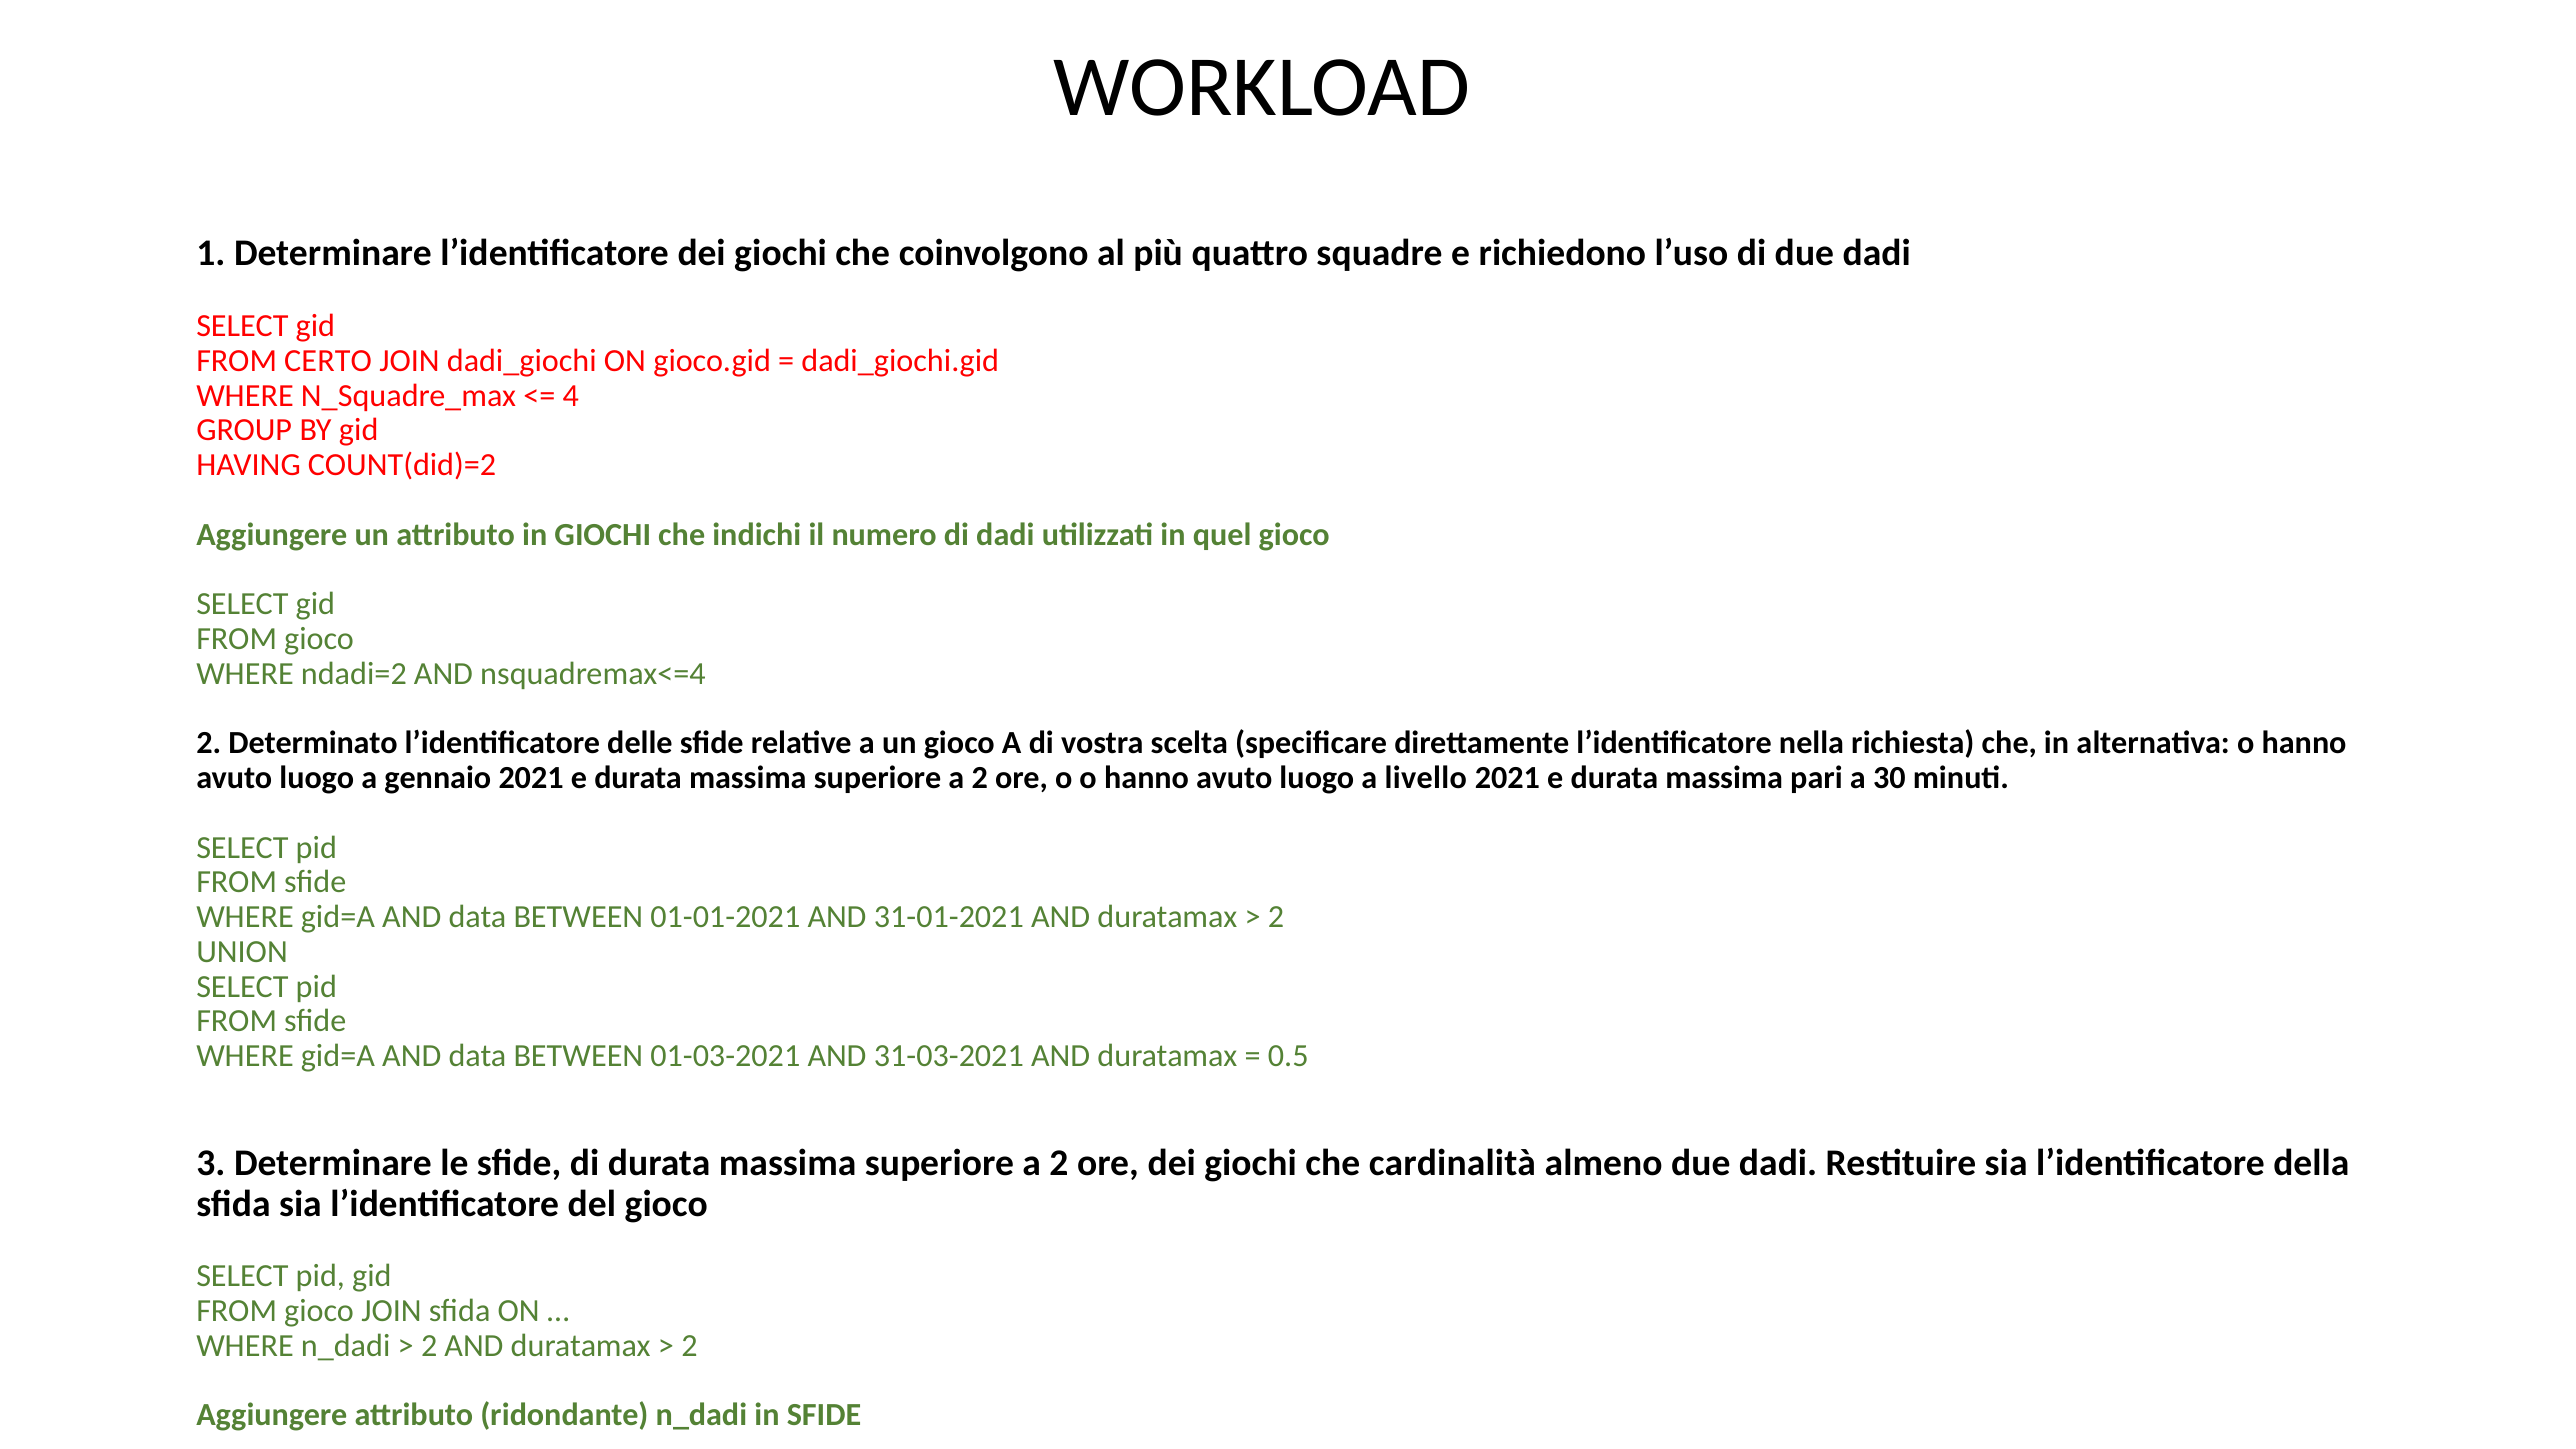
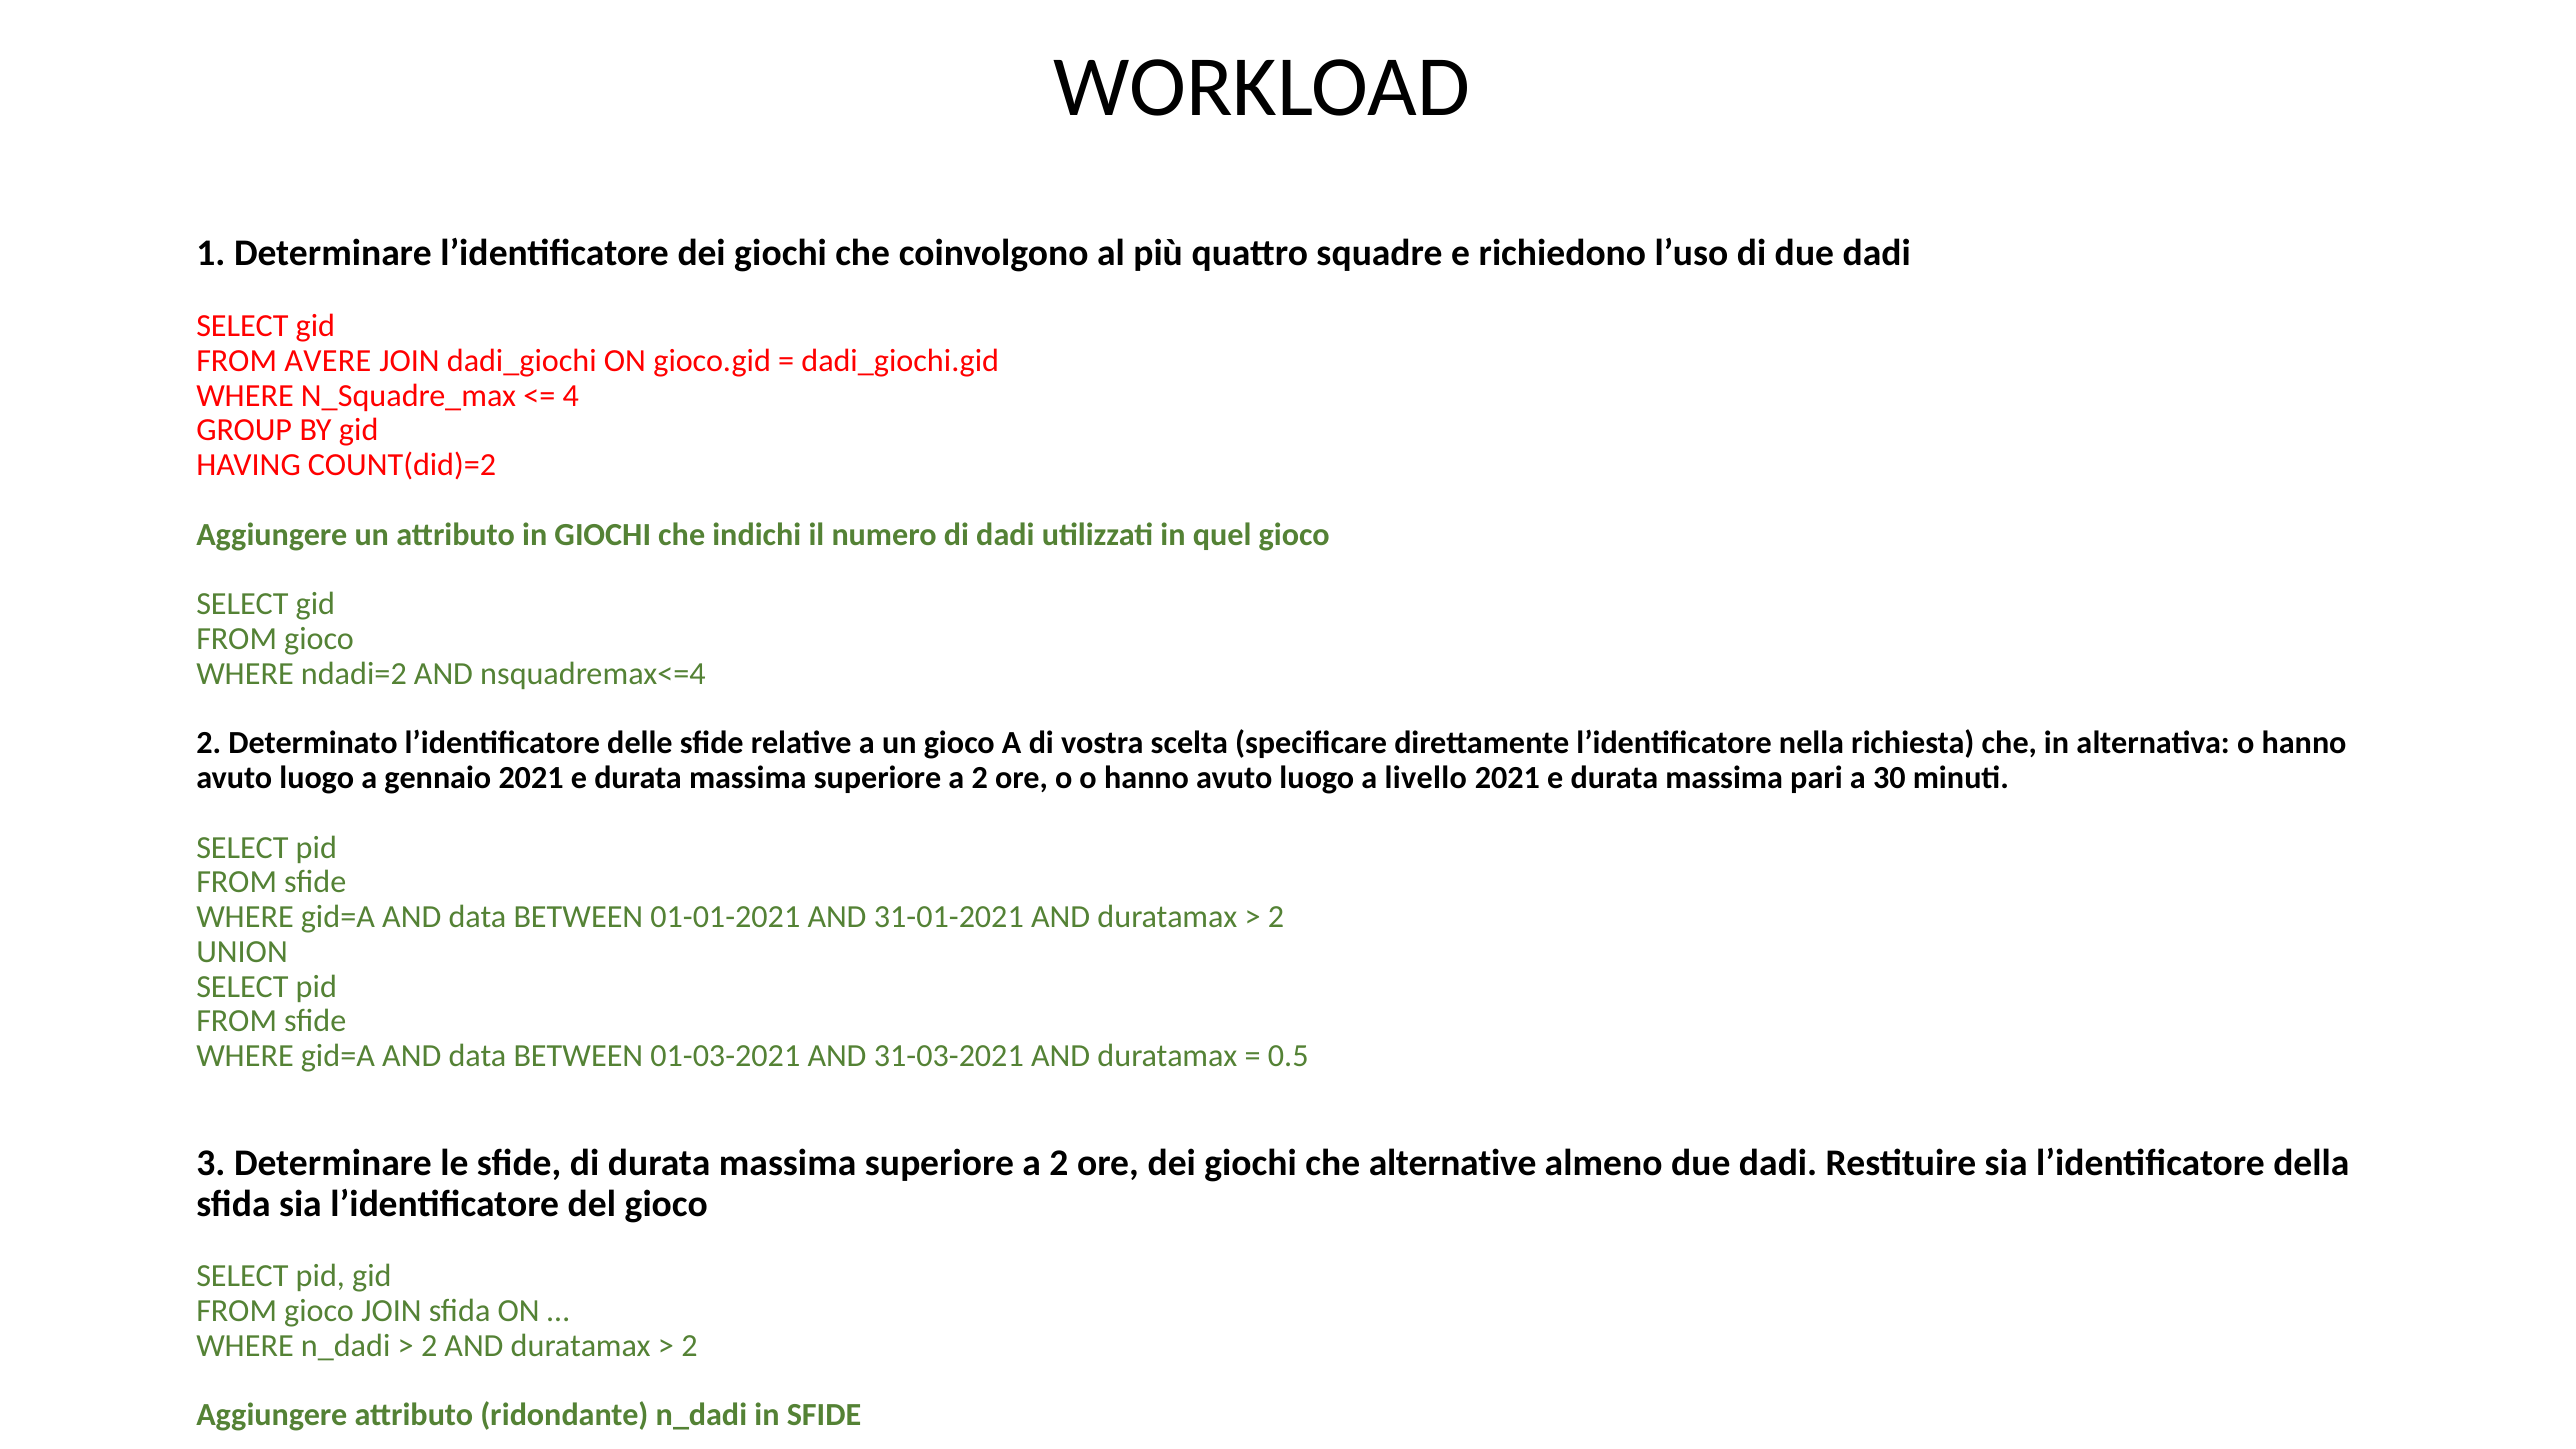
CERTO: CERTO -> AVERE
cardinalità: cardinalità -> alternative
